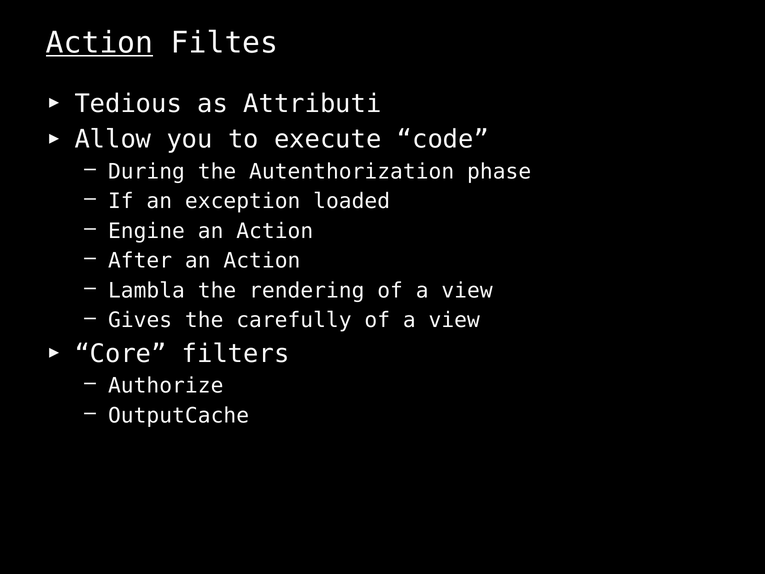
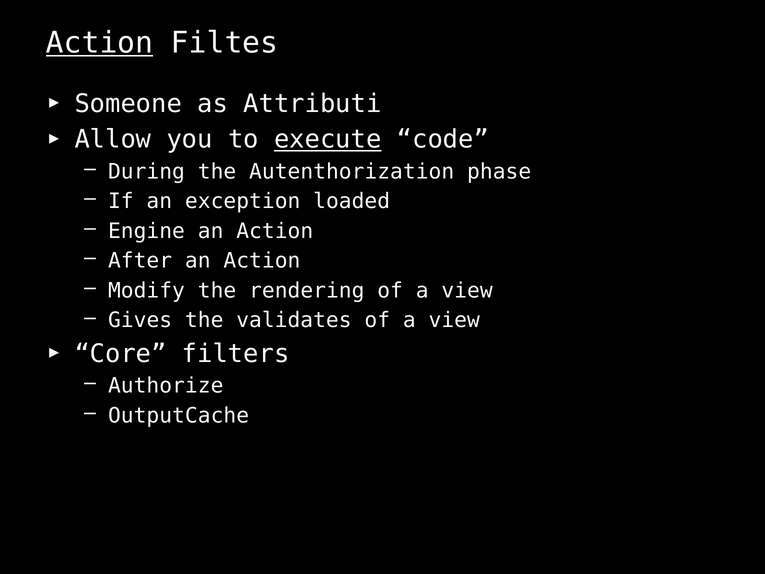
Tedious: Tedious -> Someone
execute underline: none -> present
Lambla: Lambla -> Modify
carefully: carefully -> validates
